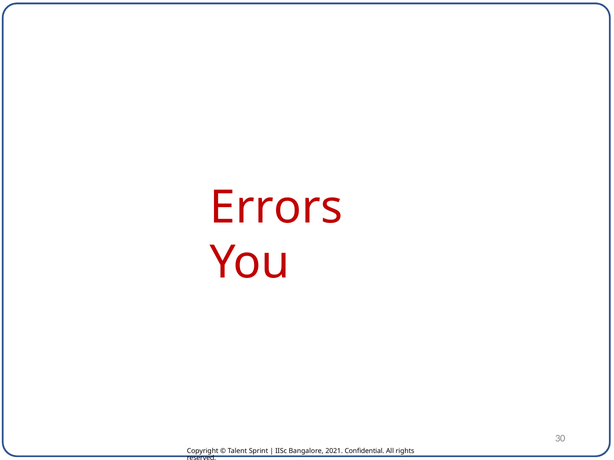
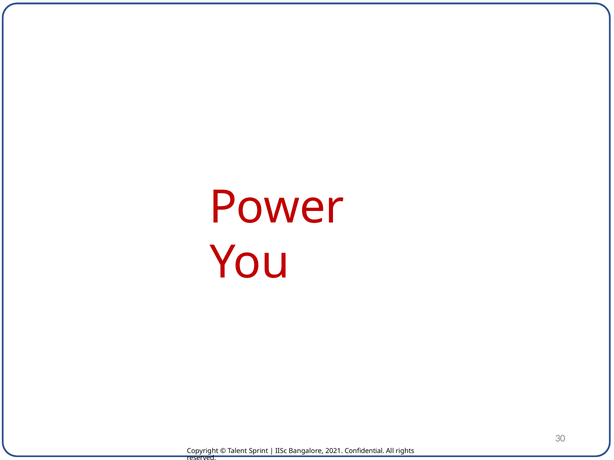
Errors: Errors -> Power
